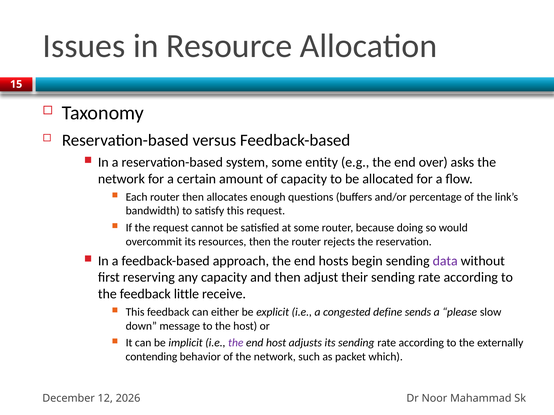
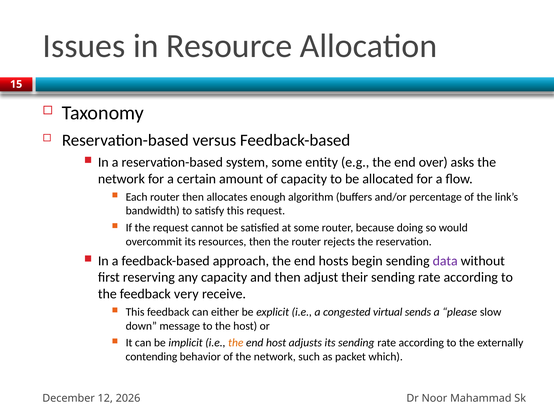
questions: questions -> algorithm
little: little -> very
define: define -> virtual
the at (236, 343) colour: purple -> orange
